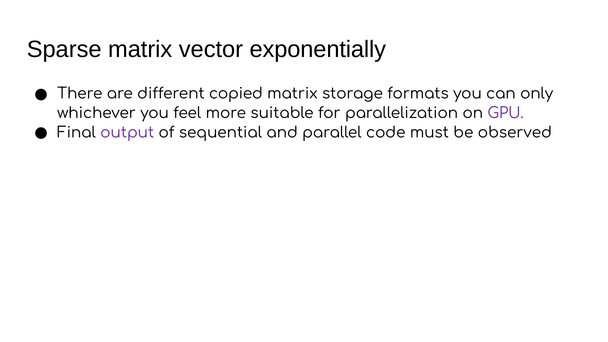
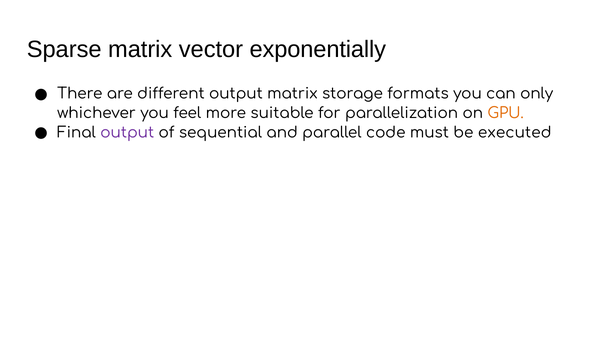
different copied: copied -> output
GPU colour: purple -> orange
observed: observed -> executed
